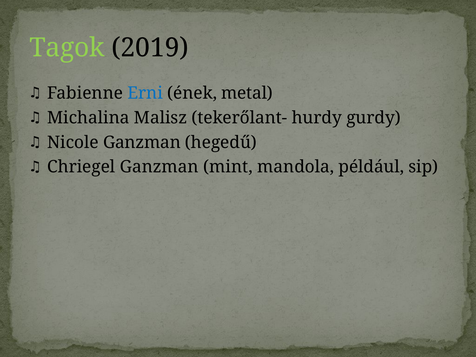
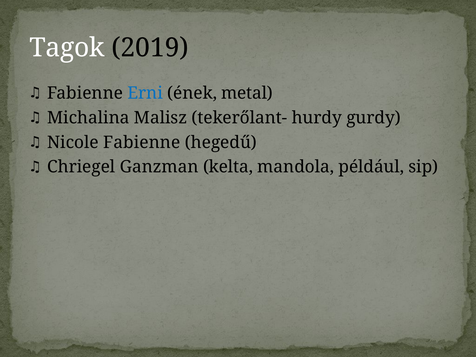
Tagok colour: light green -> white
Nicole Ganzman: Ganzman -> Fabienne
mint: mint -> kelta
